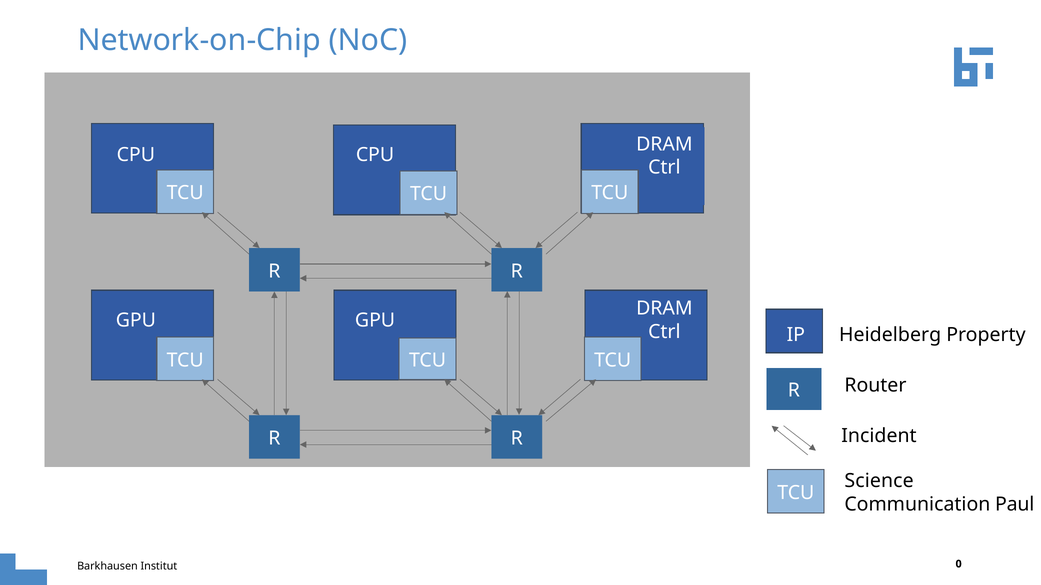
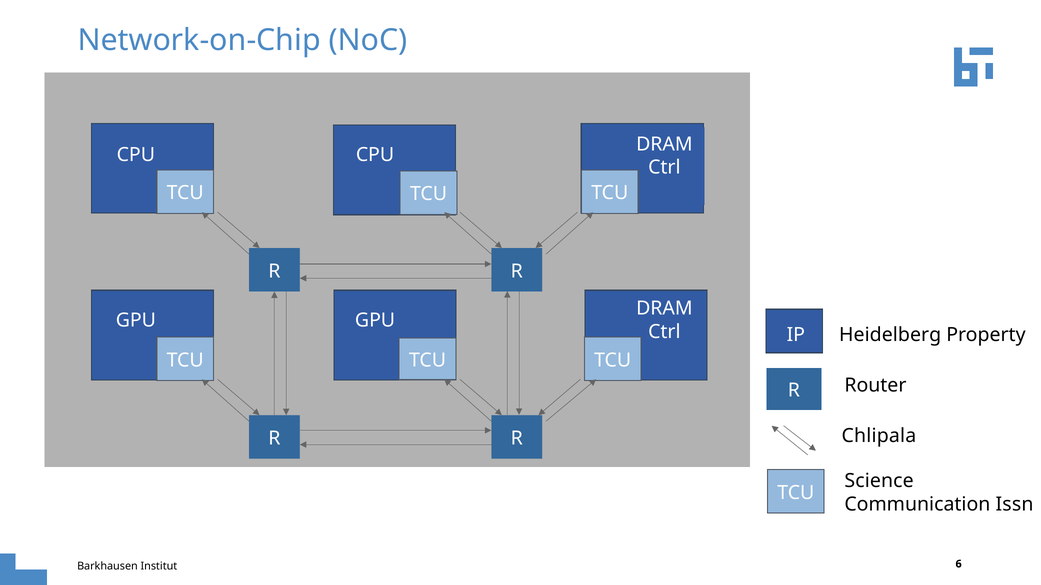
Incident: Incident -> Chlipala
Paul: Paul -> Issn
0: 0 -> 6
